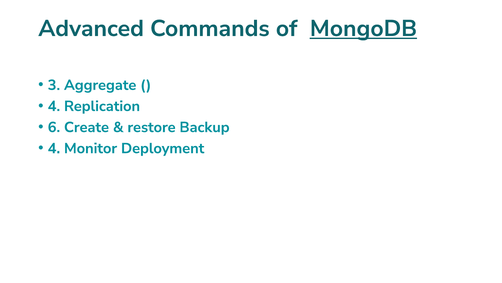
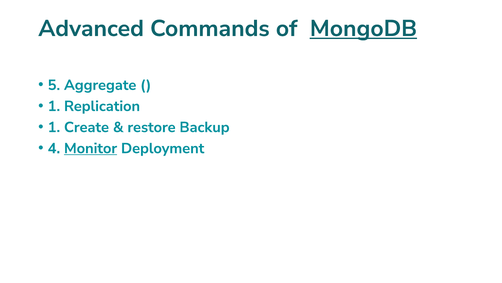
3: 3 -> 5
4 at (54, 106): 4 -> 1
6 at (54, 127): 6 -> 1
Monitor underline: none -> present
